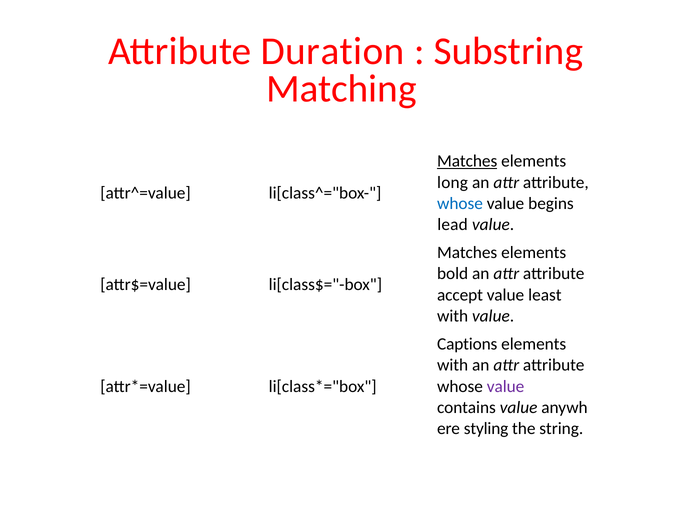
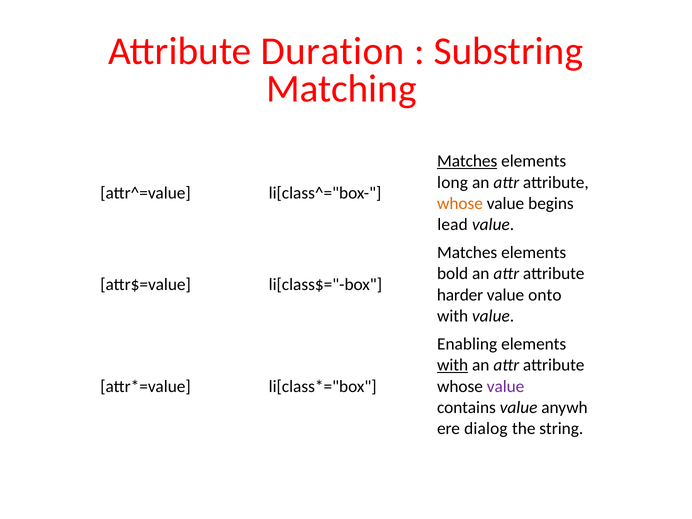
whose at (460, 203) colour: blue -> orange
accept: accept -> harder
least: least -> onto
Captions: Captions -> Enabling
with at (453, 365) underline: none -> present
styling: styling -> dialog
